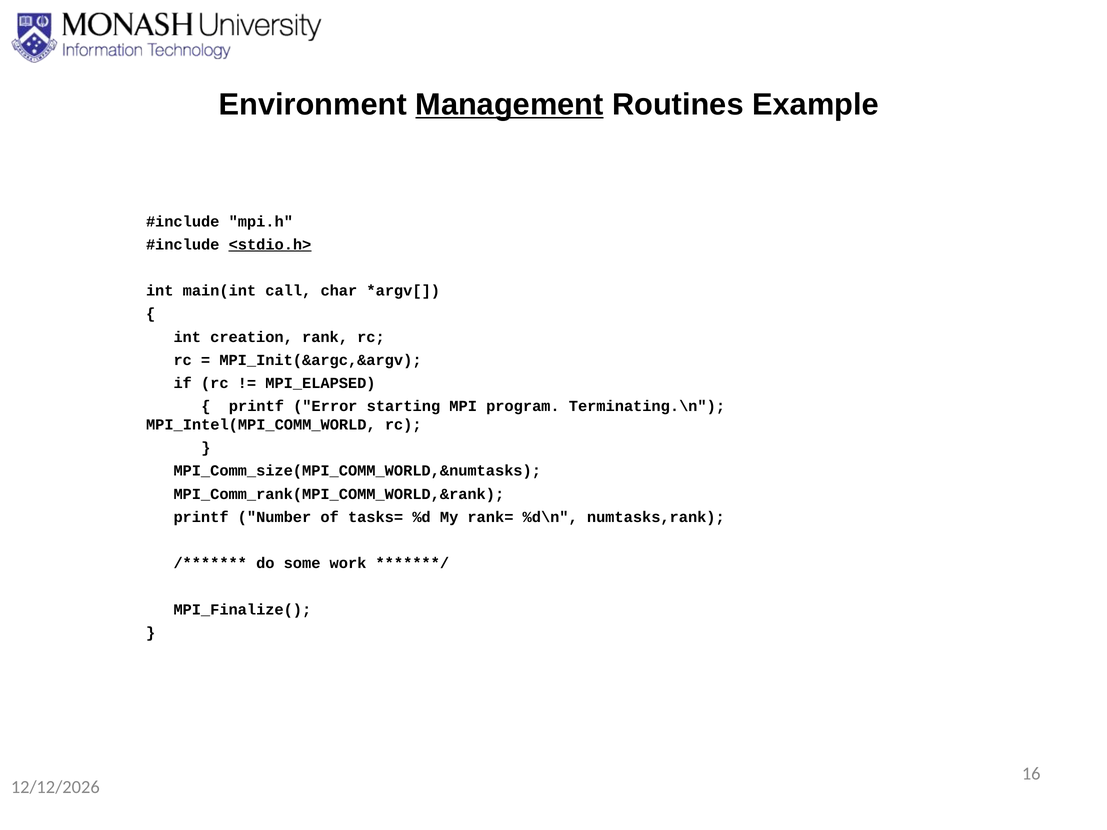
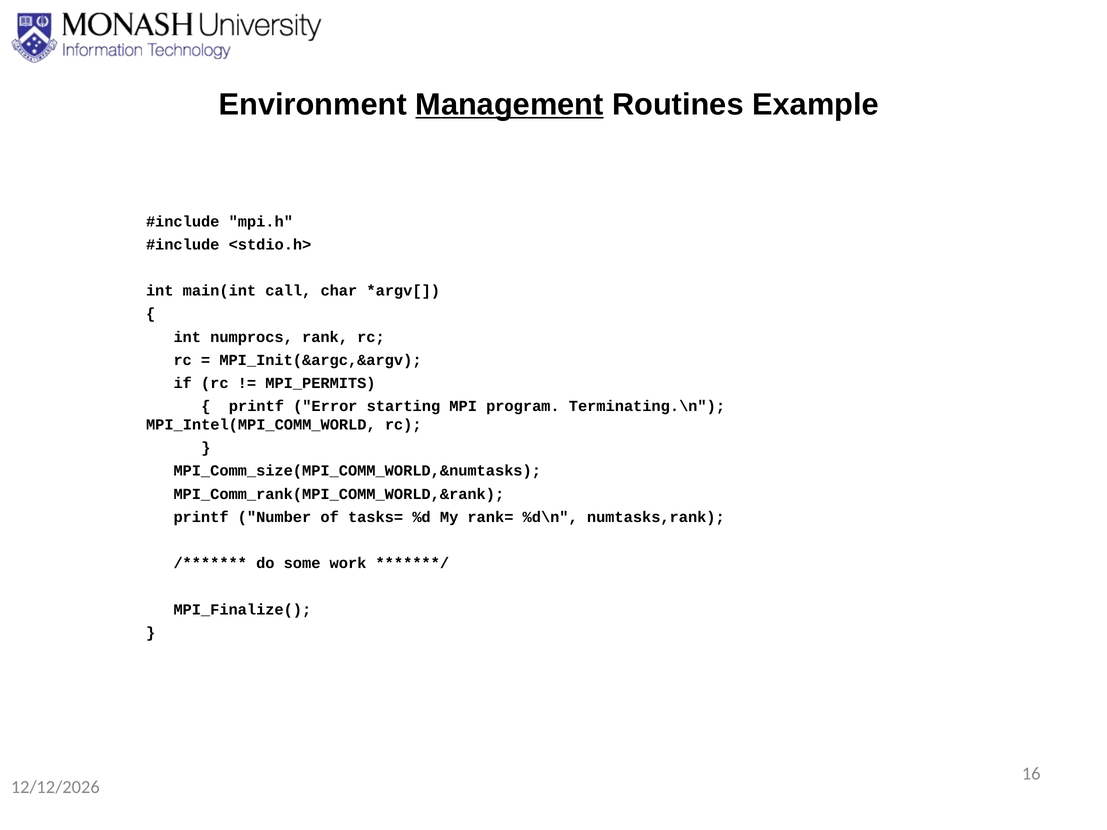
<stdio.h> underline: present -> none
creation: creation -> numprocs
MPI_ELAPSED: MPI_ELAPSED -> MPI_PERMITS
